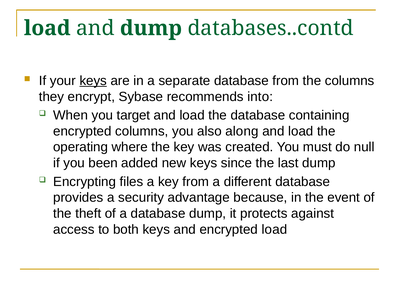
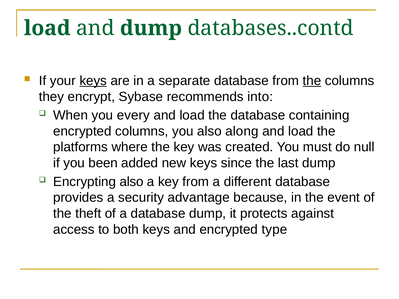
the at (312, 81) underline: none -> present
target: target -> every
operating: operating -> platforms
Encrypting files: files -> also
encrypted load: load -> type
